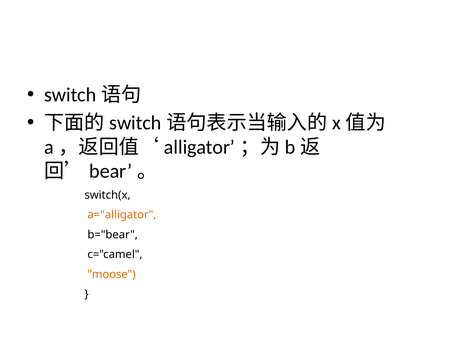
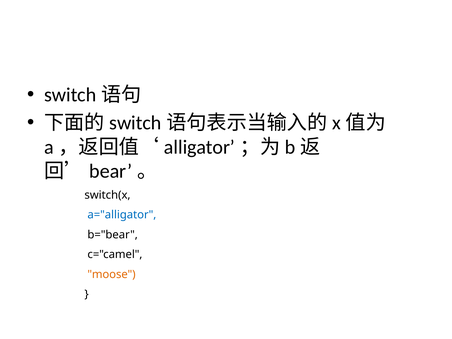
a="alligator colour: orange -> blue
